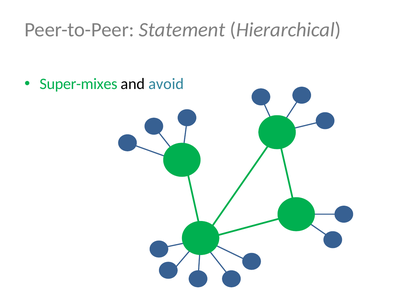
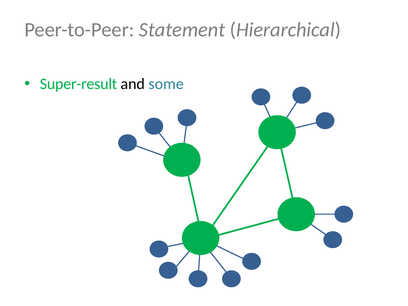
Super-mixes: Super-mixes -> Super-result
avoid: avoid -> some
